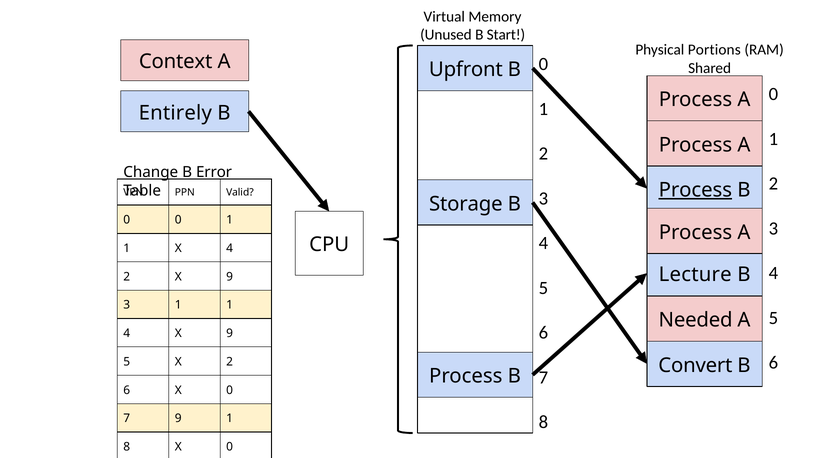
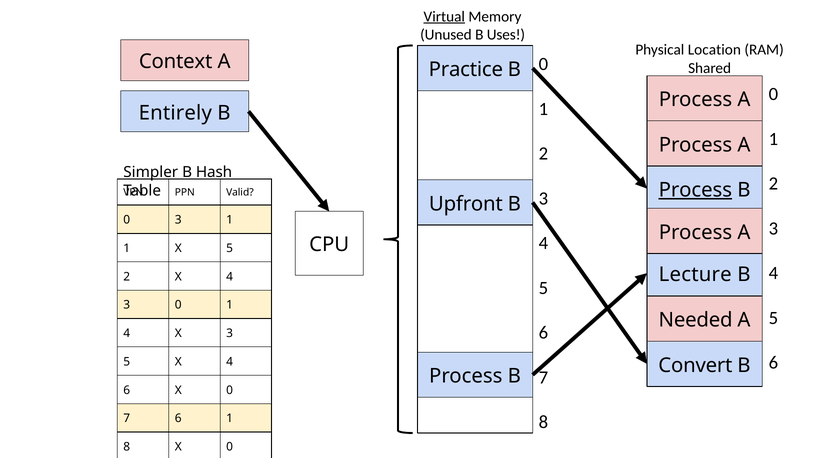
Virtual underline: none -> present
Start: Start -> Uses
Portions: Portions -> Location
Upfront: Upfront -> Practice
Change: Change -> Simpler
Error: Error -> Hash
Storage: Storage -> Upfront
0 0: 0 -> 3
X 4: 4 -> 5
2 X 9: 9 -> 4
3 1: 1 -> 0
4 X 9: 9 -> 3
5 X 2: 2 -> 4
7 9: 9 -> 6
